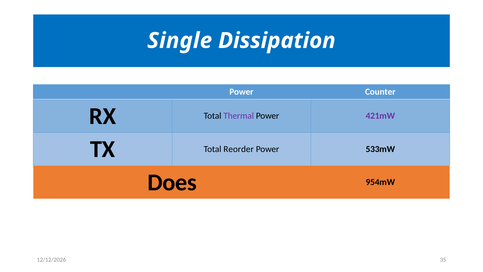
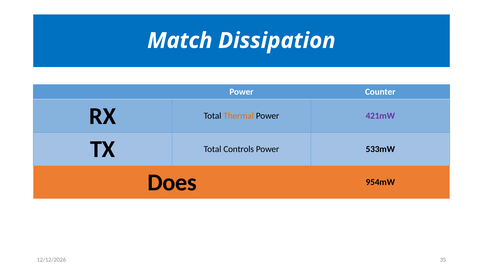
Single: Single -> Match
Thermal colour: purple -> orange
Reorder: Reorder -> Controls
